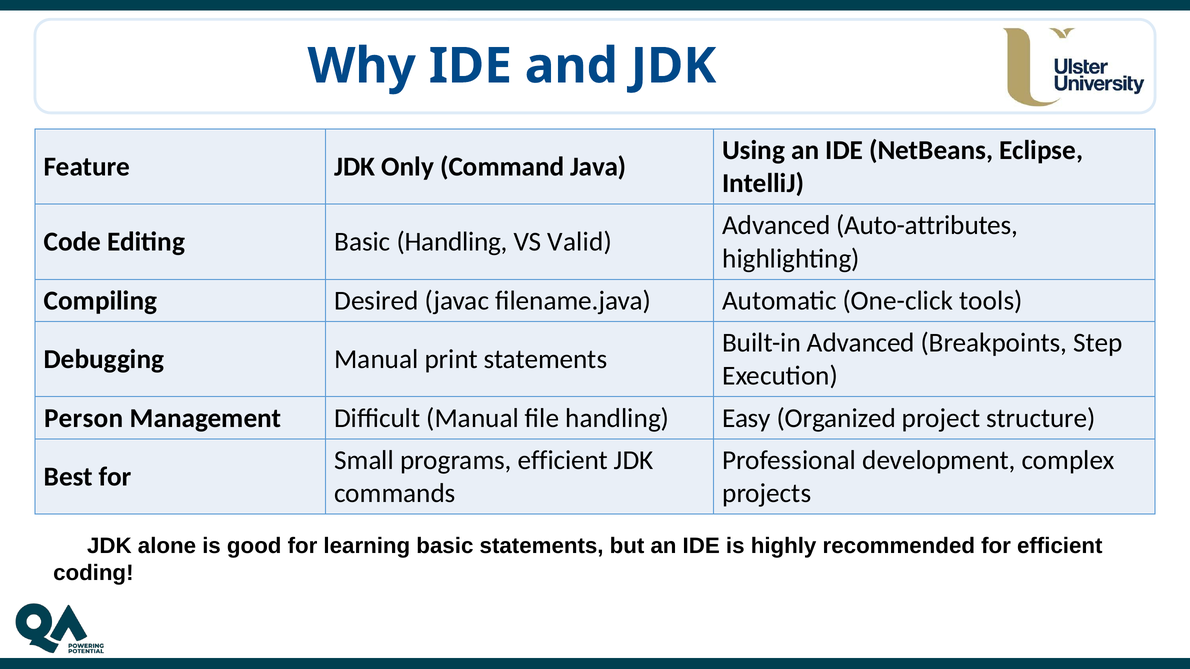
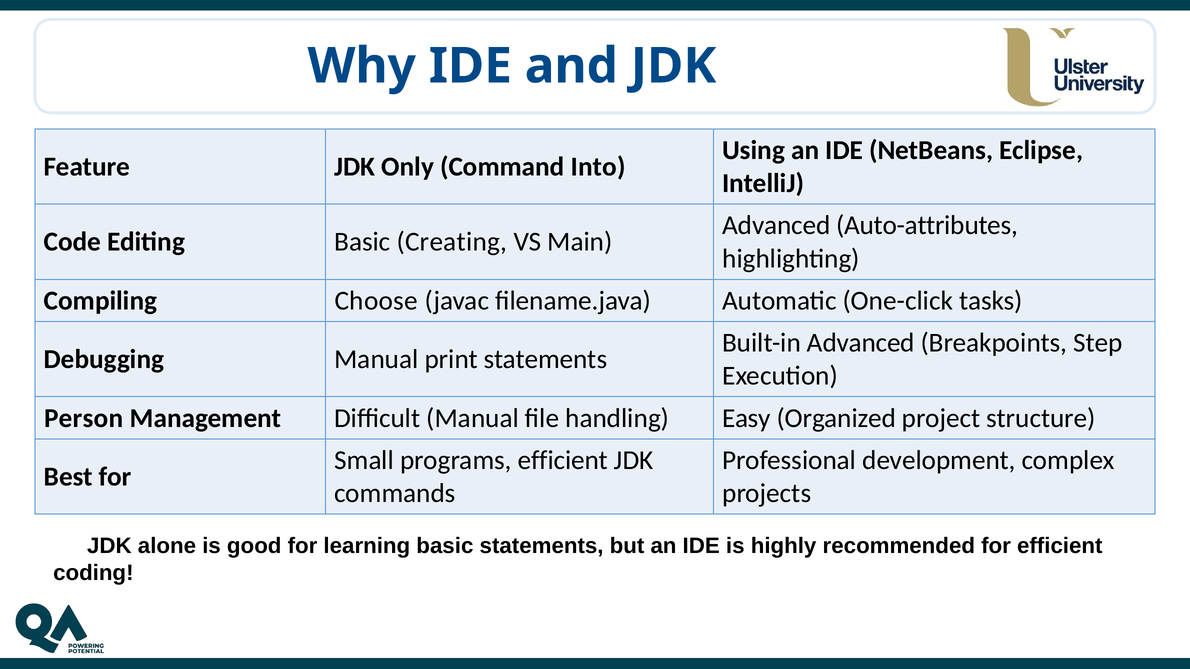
Java: Java -> Into
Basic Handling: Handling -> Creating
Valid: Valid -> Main
Desired: Desired -> Choose
tools: tools -> tasks
